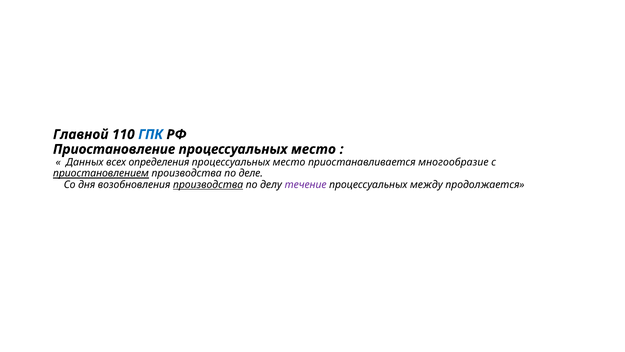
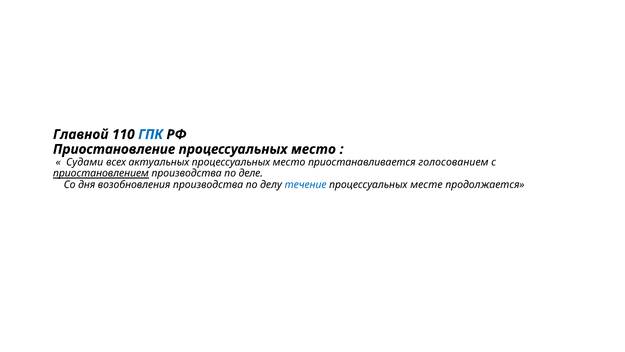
Данных: Данных -> Судами
определения: определения -> актуальных
многообразие: многообразие -> голосованием
производства at (208, 185) underline: present -> none
течение colour: purple -> blue
между: между -> месте
